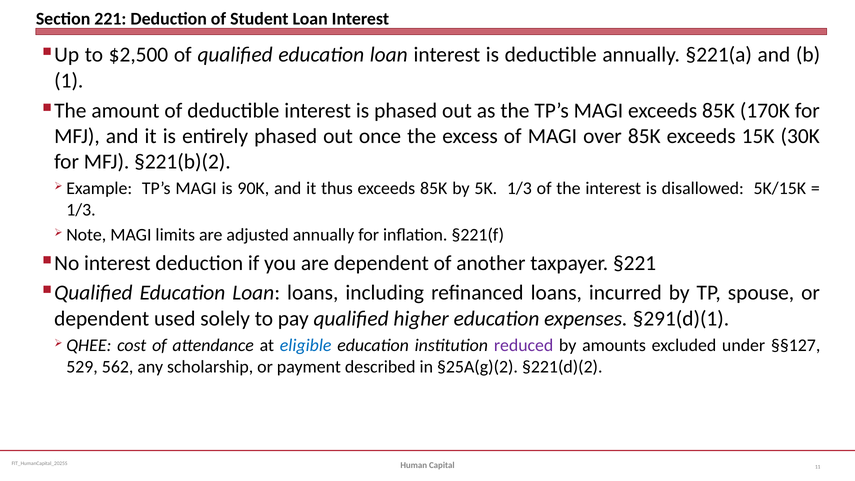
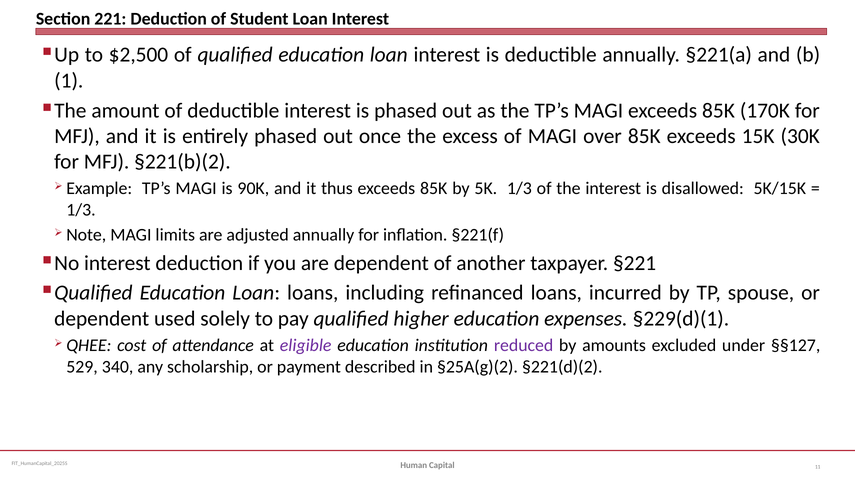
§291(d)(1: §291(d)(1 -> §229(d)(1
eligible colour: blue -> purple
562: 562 -> 340
